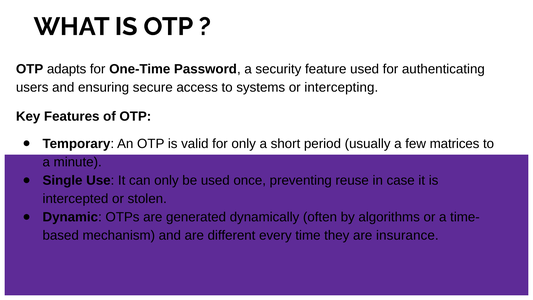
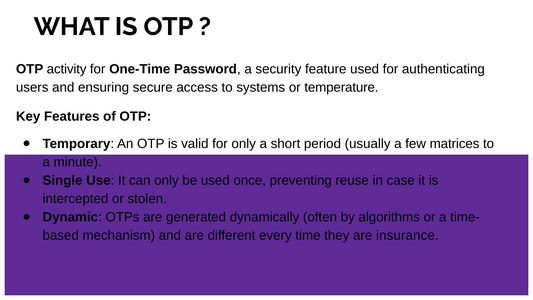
adapts: adapts -> activity
intercepting: intercepting -> temperature
